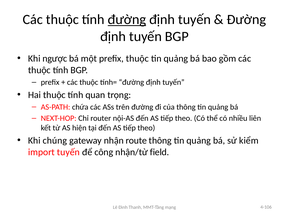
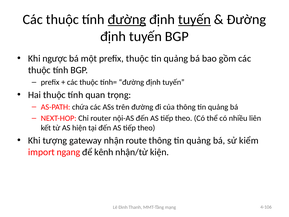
tuyến at (194, 20) underline: none -> present
chúng: chúng -> tượng
import tuyến: tuyến -> ngang
công: công -> kênh
field: field -> kiện
